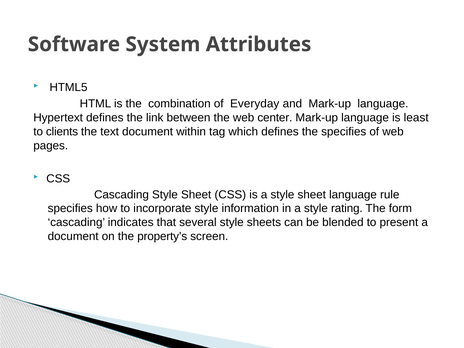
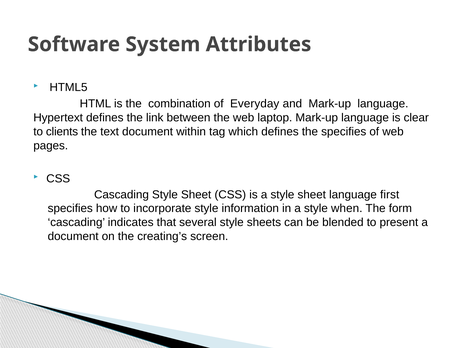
center: center -> laptop
least: least -> clear
rule: rule -> first
rating: rating -> when
property’s: property’s -> creating’s
